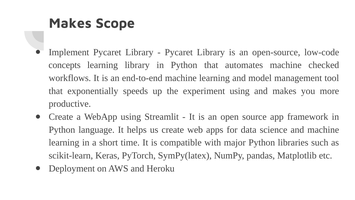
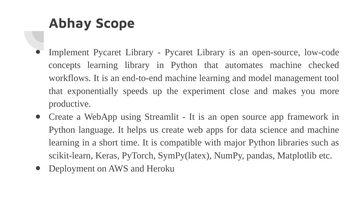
Makes at (70, 23): Makes -> Abhay
experiment using: using -> close
